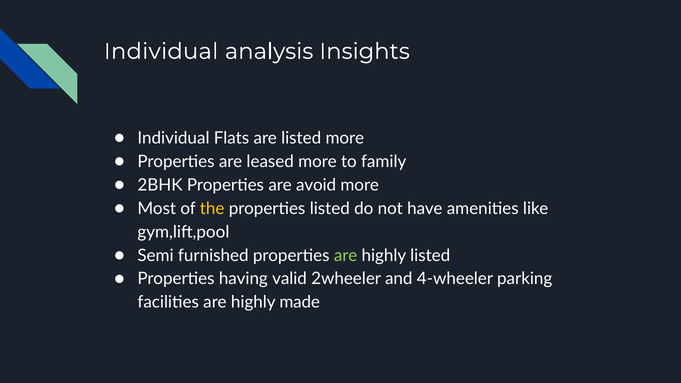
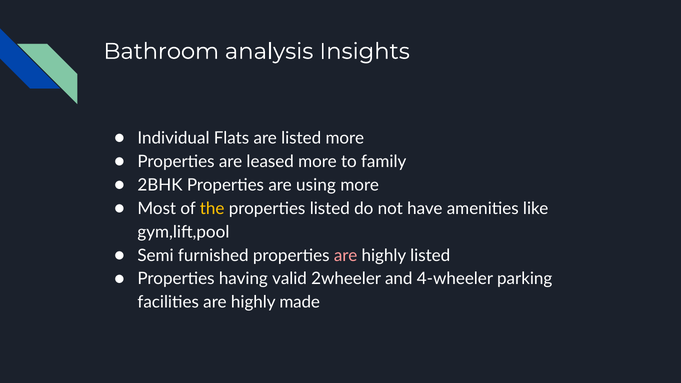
Individual at (161, 51): Individual -> Bathroom
avoid: avoid -> using
are at (346, 255) colour: light green -> pink
